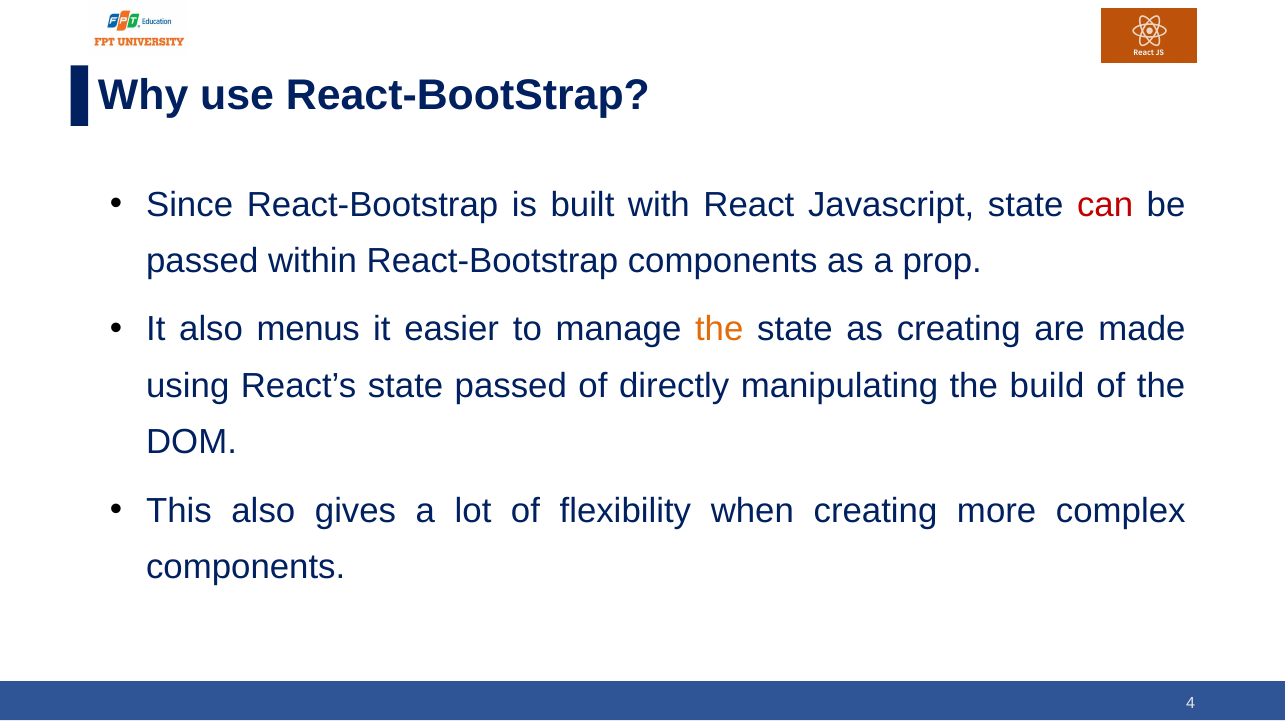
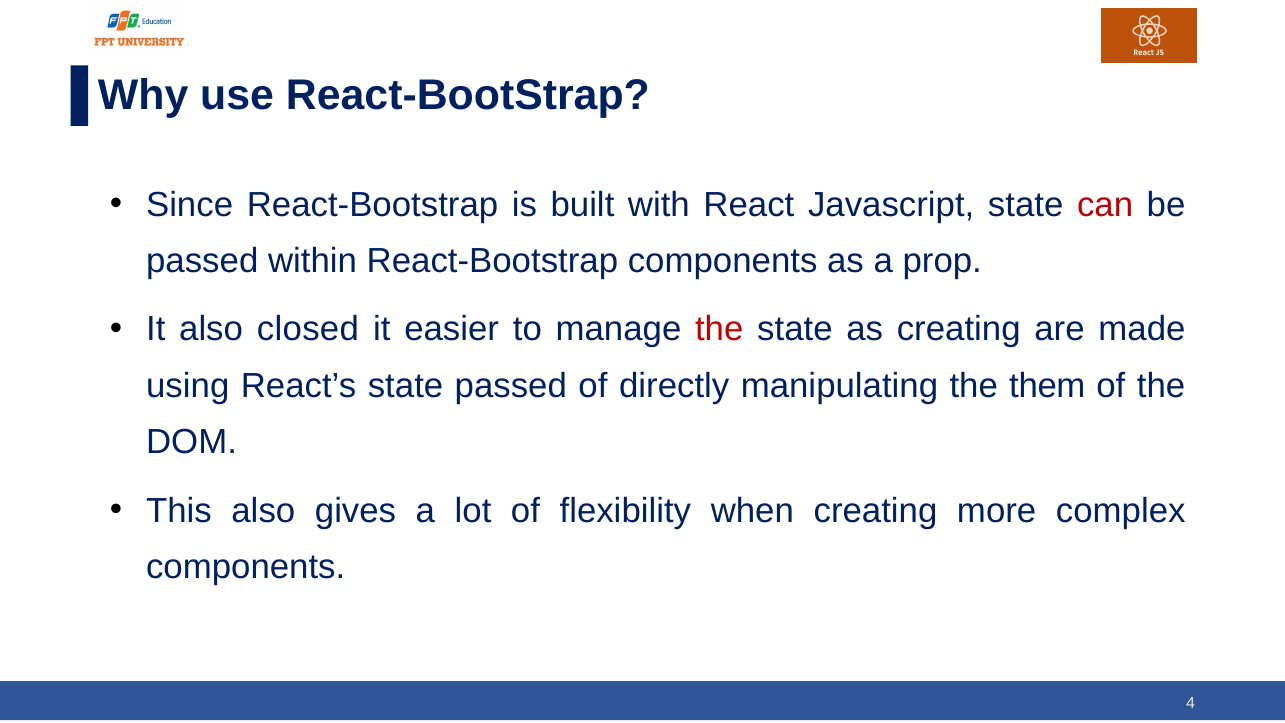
menus: menus -> closed
the at (719, 329) colour: orange -> red
build: build -> them
